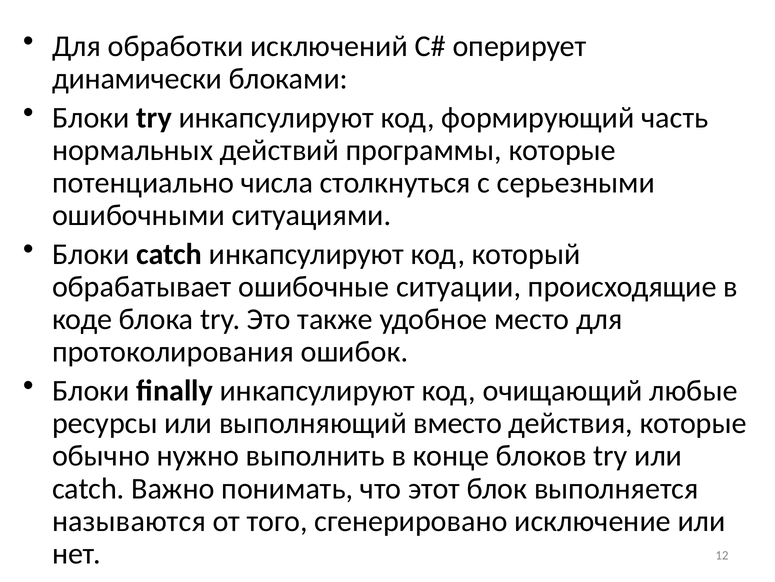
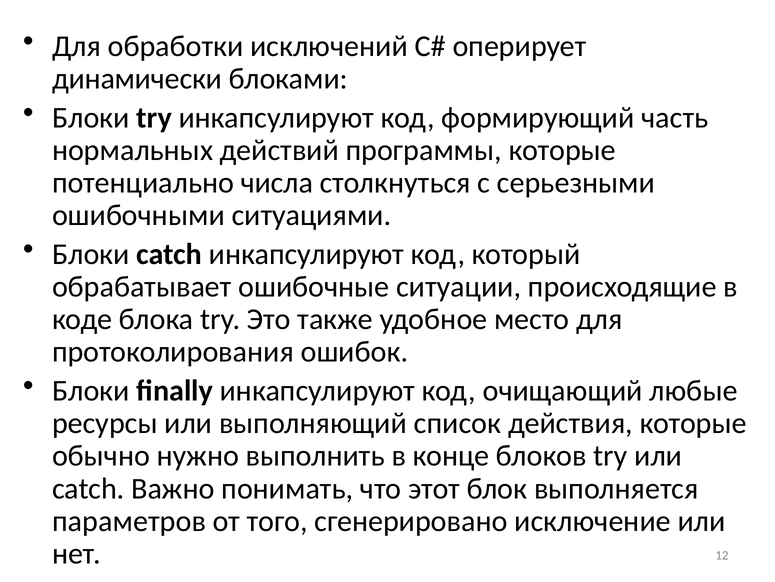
вместо: вместо -> список
называются: называются -> параметров
